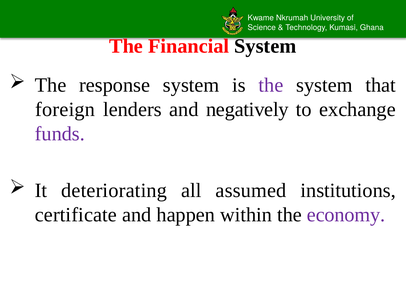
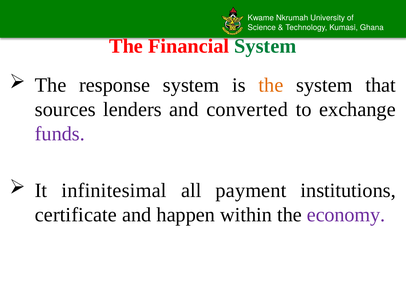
System at (265, 46) colour: black -> green
the at (271, 85) colour: purple -> orange
foreign: foreign -> sources
negatively: negatively -> converted
deteriorating: deteriorating -> infinitesimal
assumed: assumed -> payment
